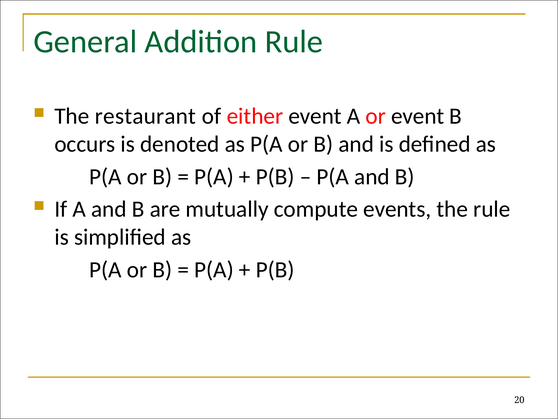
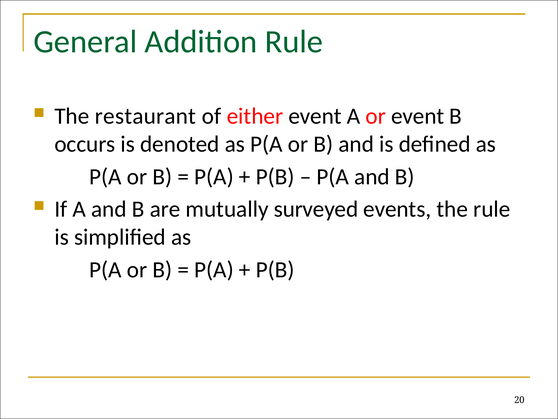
compute: compute -> surveyed
